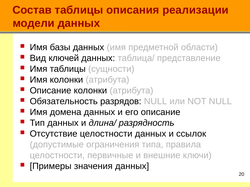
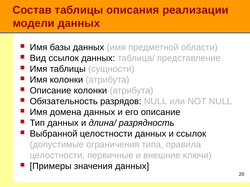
Вид ключей: ключей -> ссылок
Отсутствие: Отсутствие -> Выбранной
